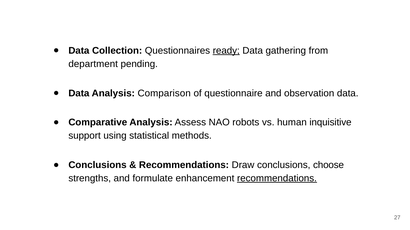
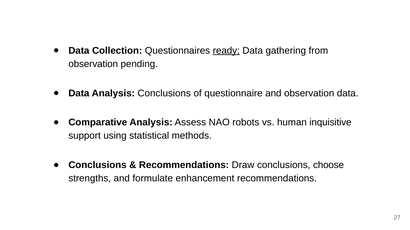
department at (93, 64): department -> observation
Analysis Comparison: Comparison -> Conclusions
recommendations at (277, 179) underline: present -> none
